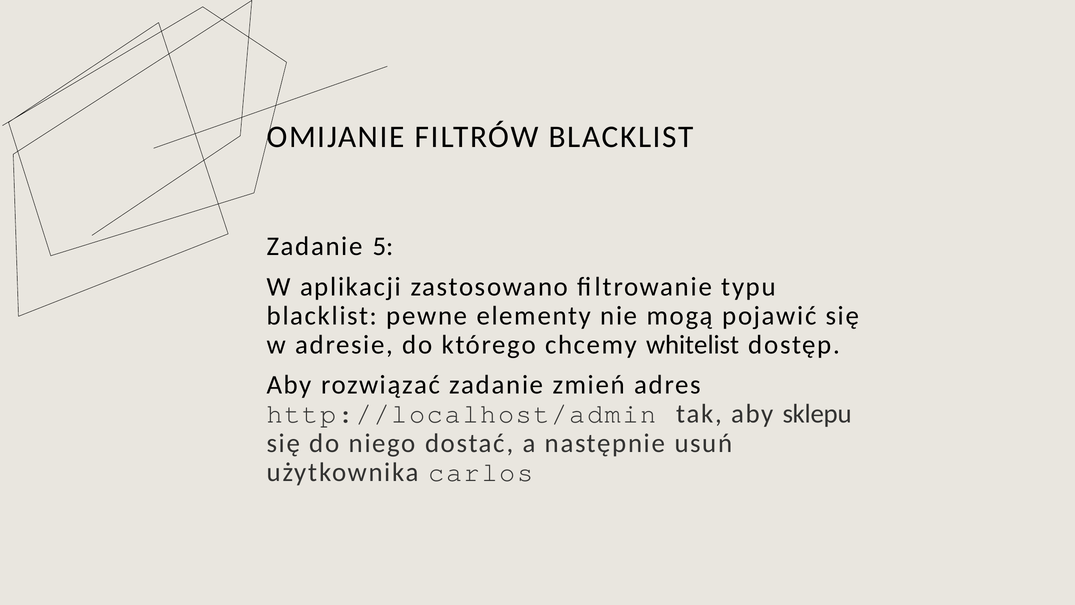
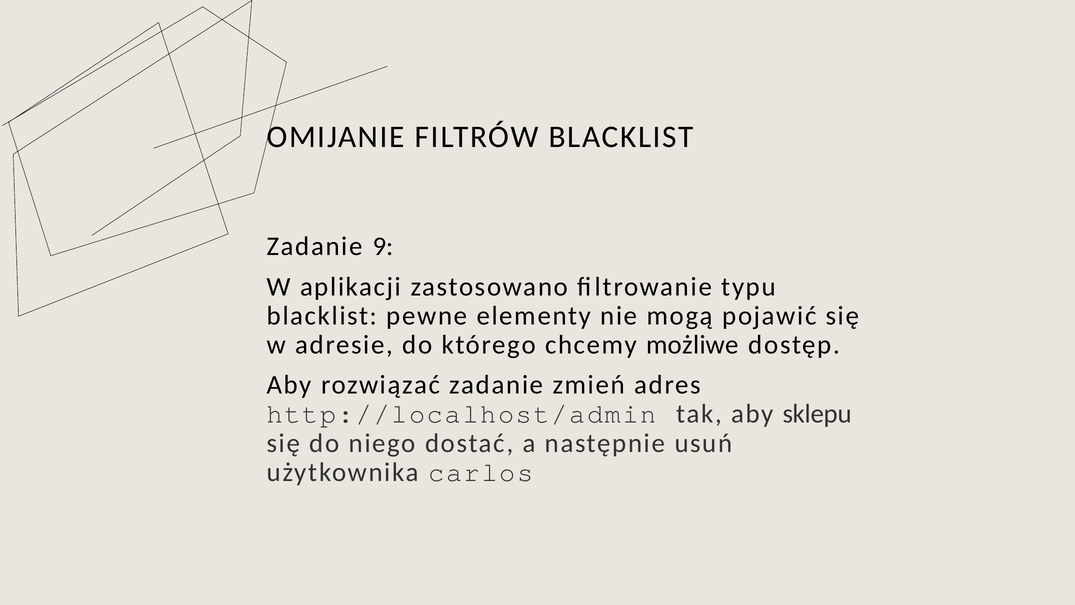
5: 5 -> 9
whitelist: whitelist -> możliwe
